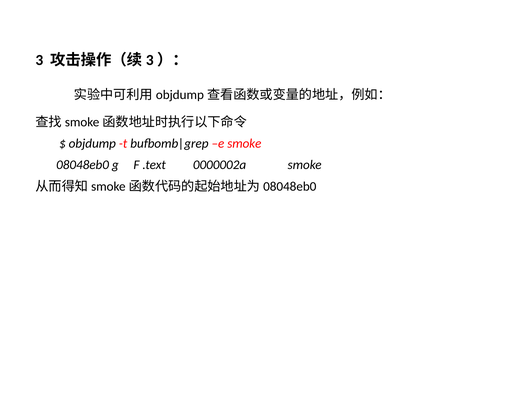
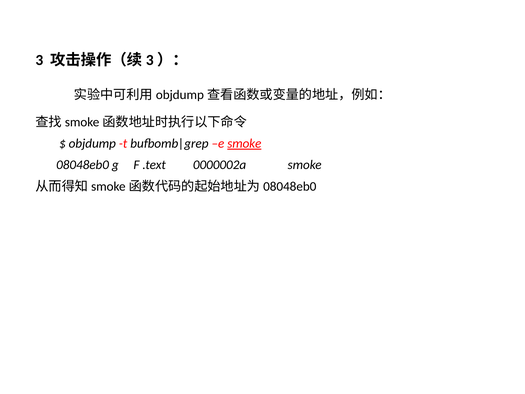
smoke at (244, 143) underline: none -> present
